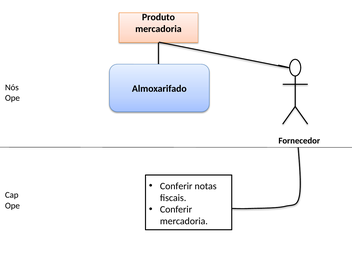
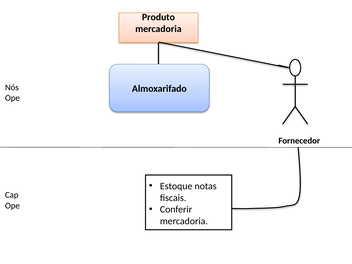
Conferir at (176, 186): Conferir -> Estoque
